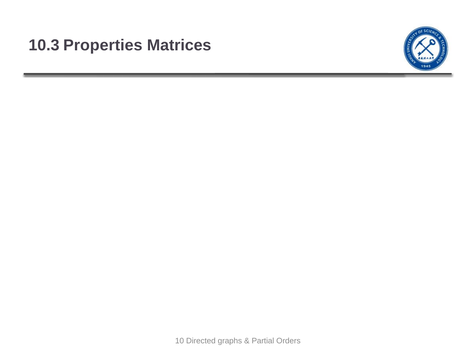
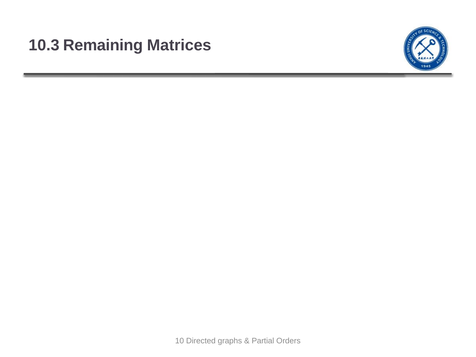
Properties: Properties -> Remaining
